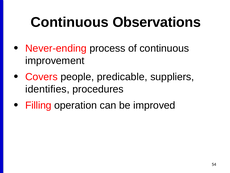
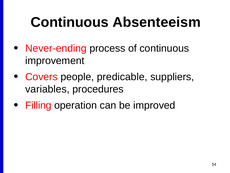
Observations: Observations -> Absenteeism
identifies: identifies -> variables
